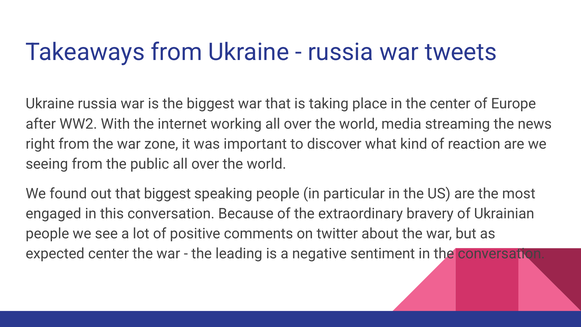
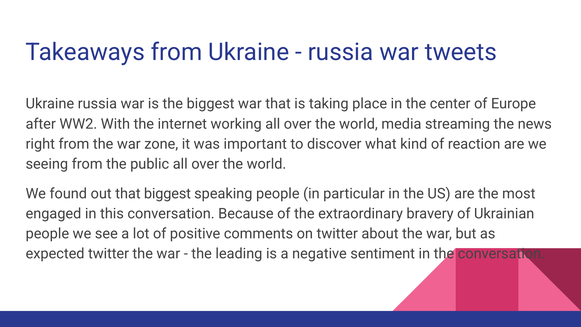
expected center: center -> twitter
